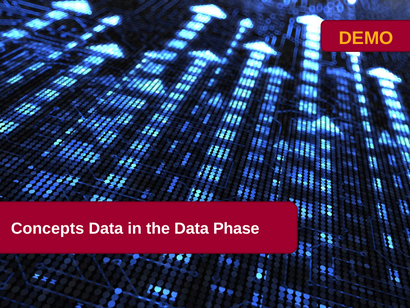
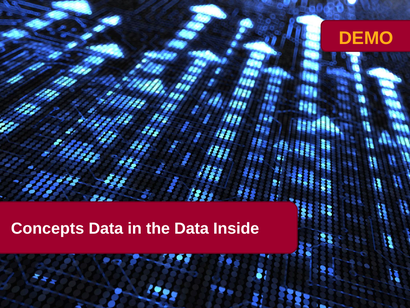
Phase: Phase -> Inside
